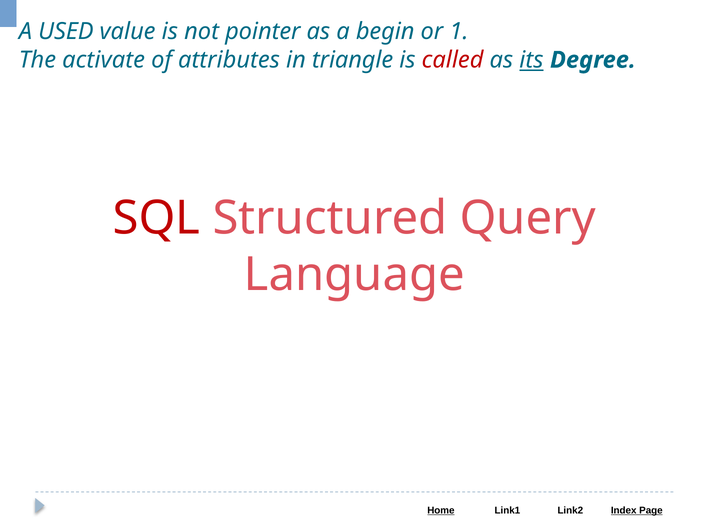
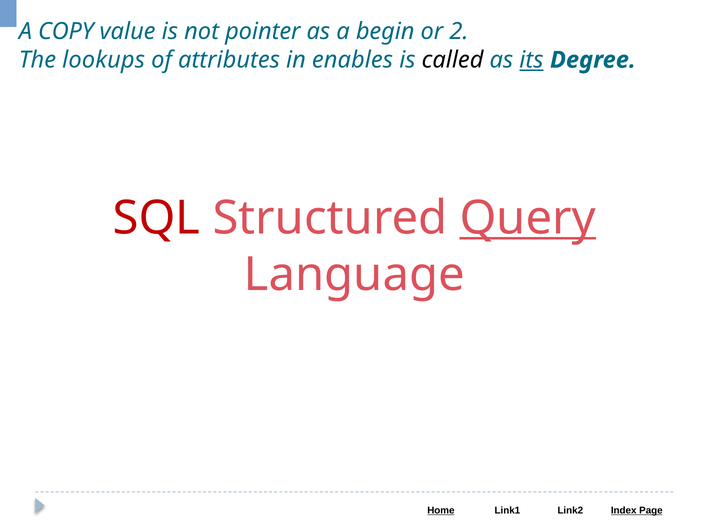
USED: USED -> COPY
1: 1 -> 2
activate: activate -> lookups
triangle: triangle -> enables
called colour: red -> black
Query underline: none -> present
